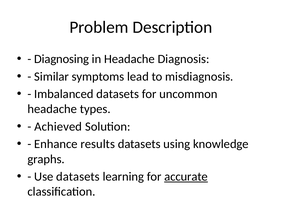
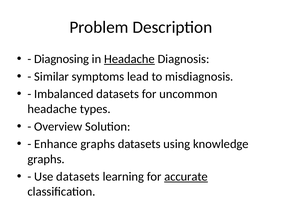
Headache at (129, 59) underline: none -> present
Achieved: Achieved -> Overview
Enhance results: results -> graphs
